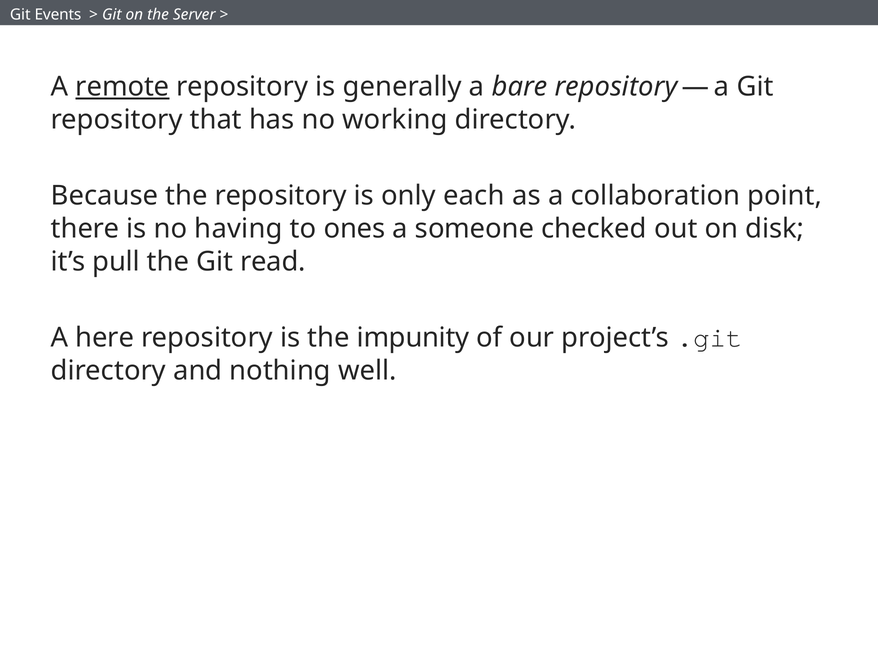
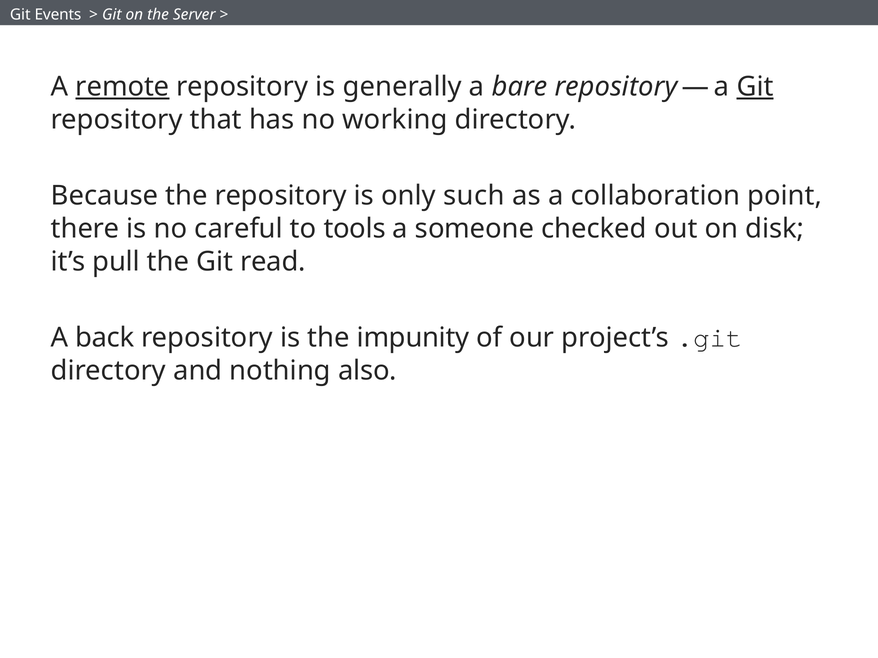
Git at (755, 87) underline: none -> present
each: each -> such
having: having -> careful
ones: ones -> tools
here: here -> back
well: well -> also
